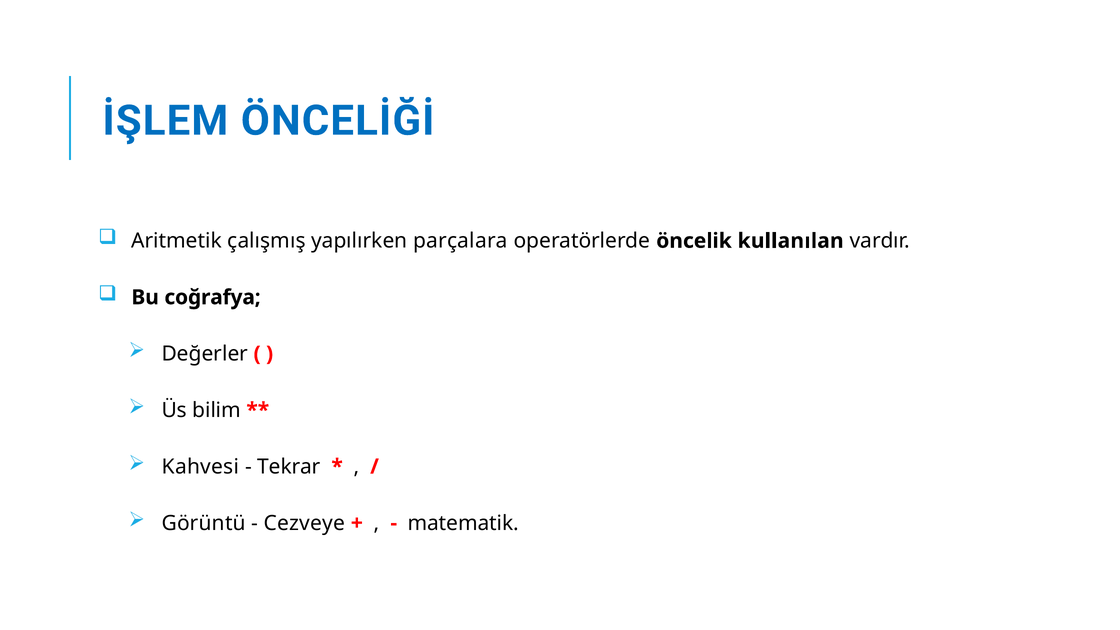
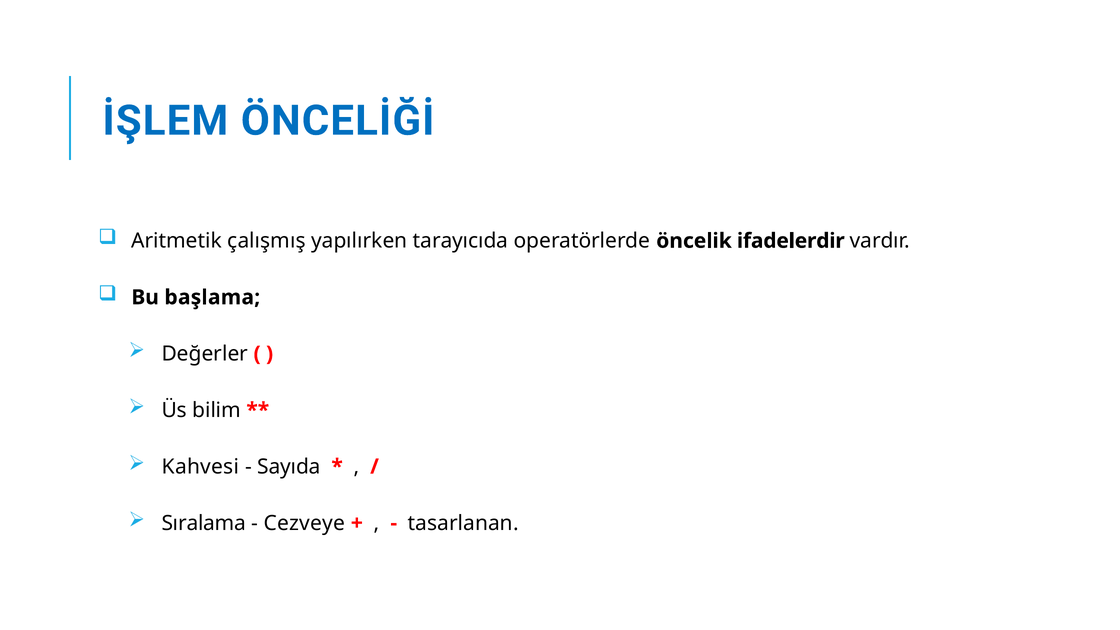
parçalara: parçalara -> tarayıcıda
kullanılan: kullanılan -> ifadelerdir
coğrafya: coğrafya -> başlama
Tekrar: Tekrar -> Sayıda
Görüntü: Görüntü -> Sıralama
matematik: matematik -> tasarlanan
